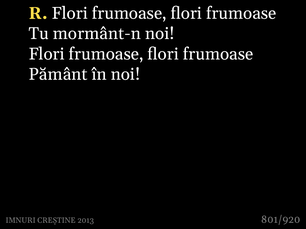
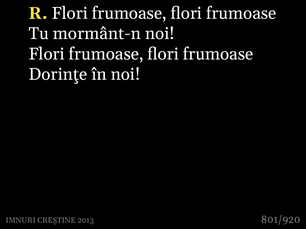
Pământ: Pământ -> Dorinţe
